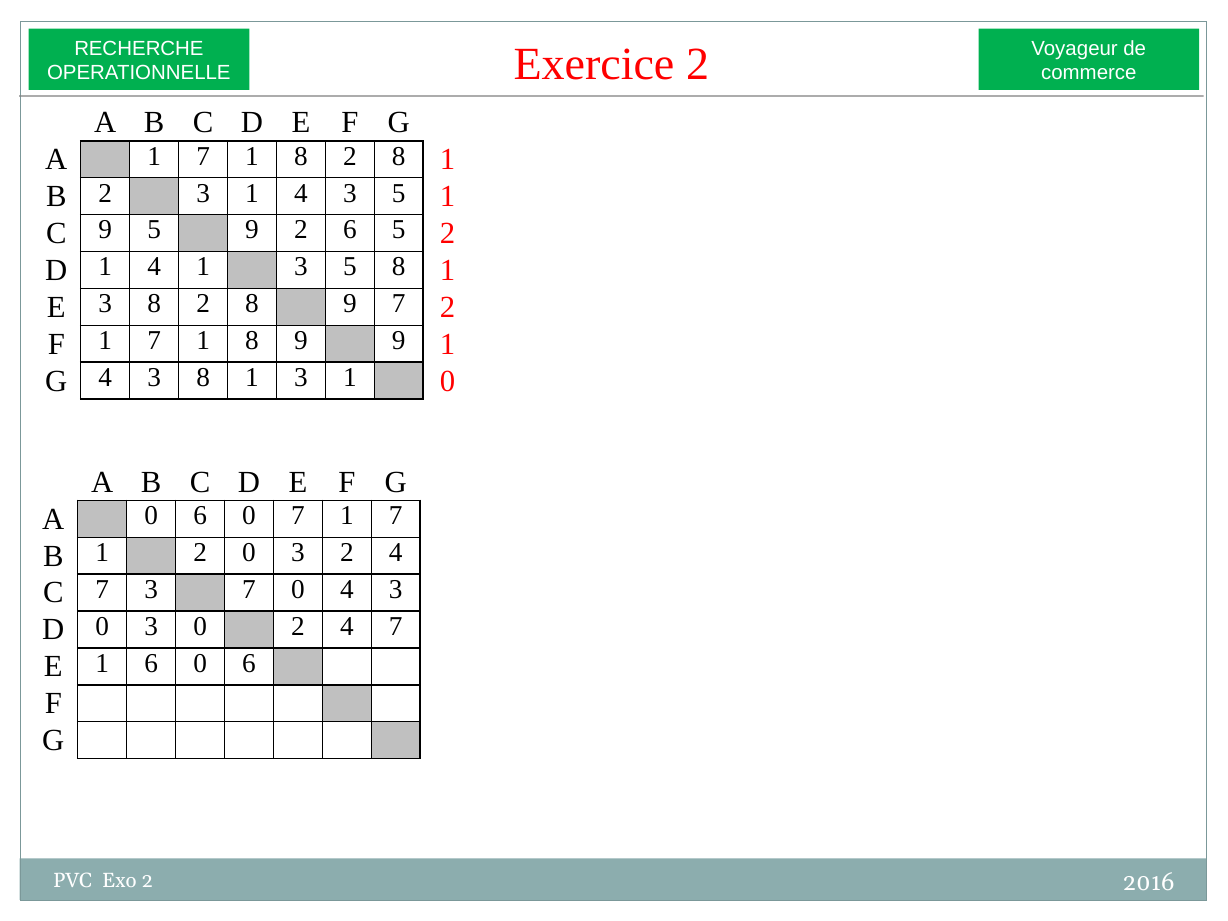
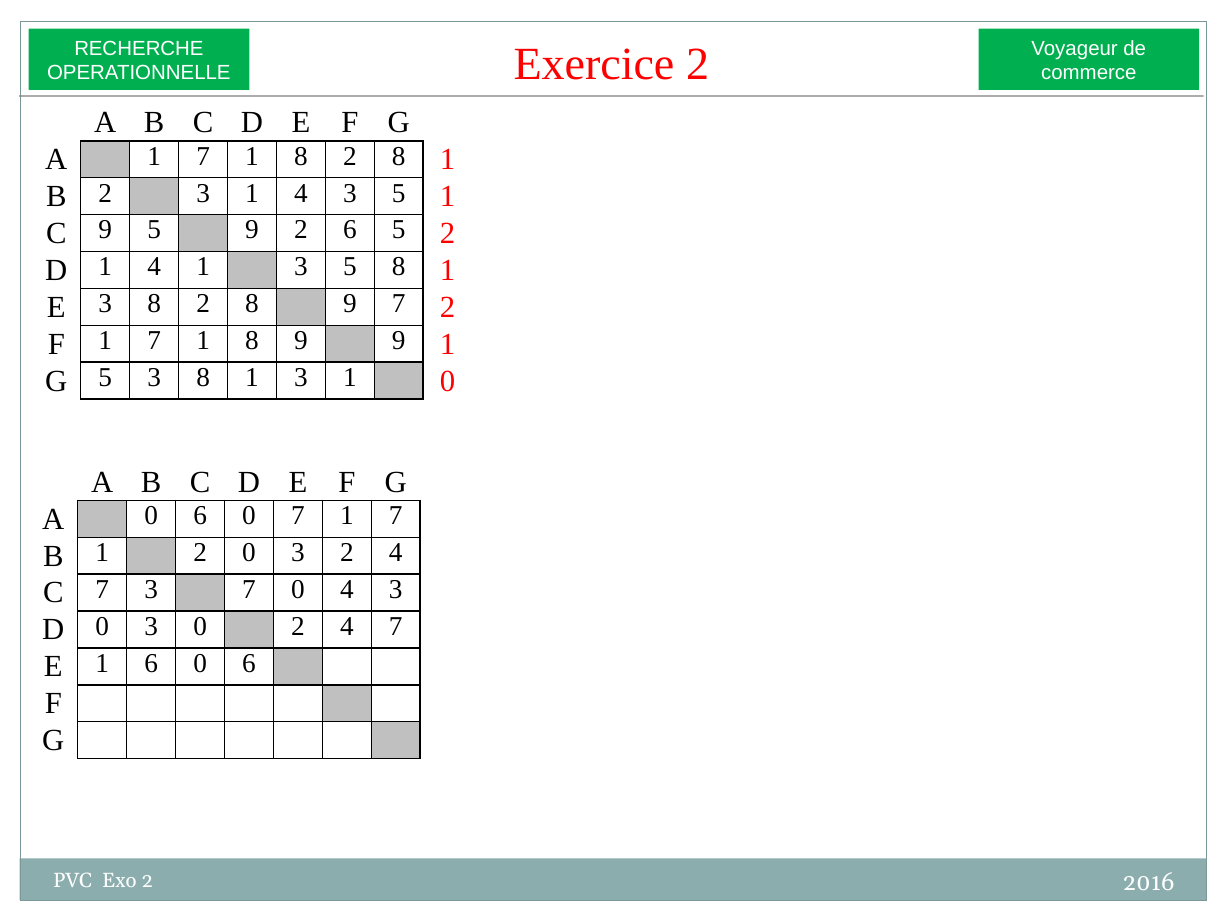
G 4: 4 -> 5
